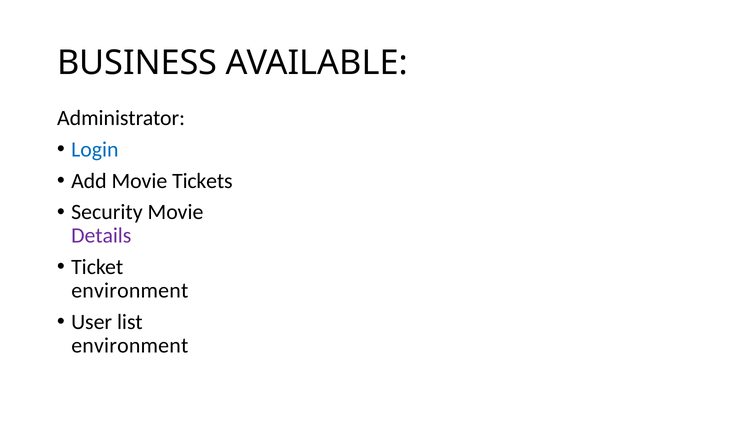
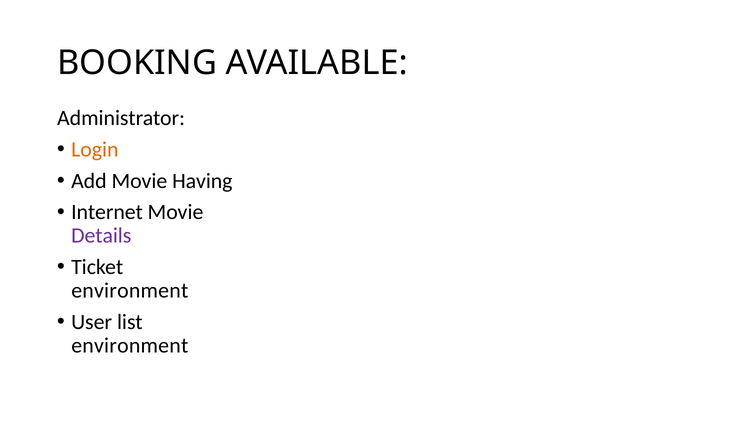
BUSINESS: BUSINESS -> BOOKING
Login colour: blue -> orange
Tickets: Tickets -> Having
Security: Security -> Internet
